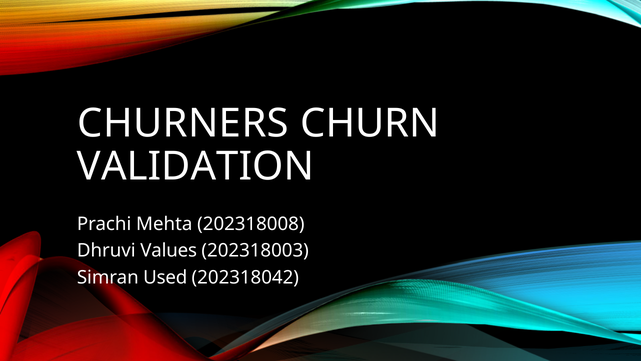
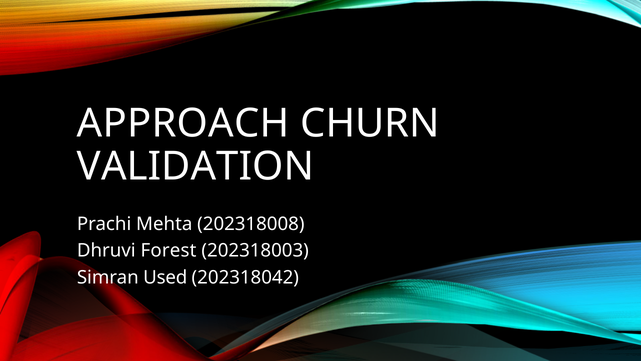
CHURNERS: CHURNERS -> APPROACH
Values: Values -> Forest
